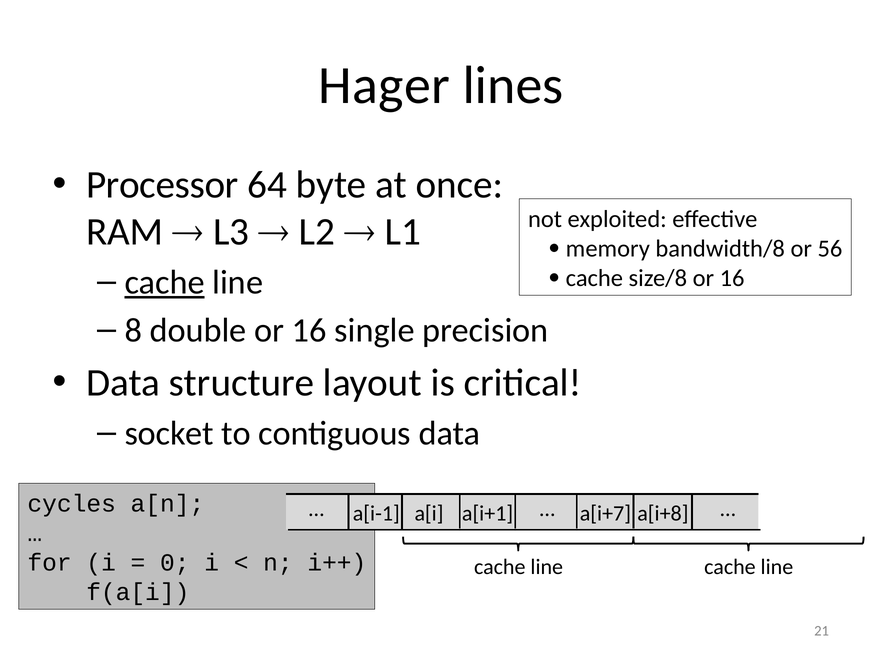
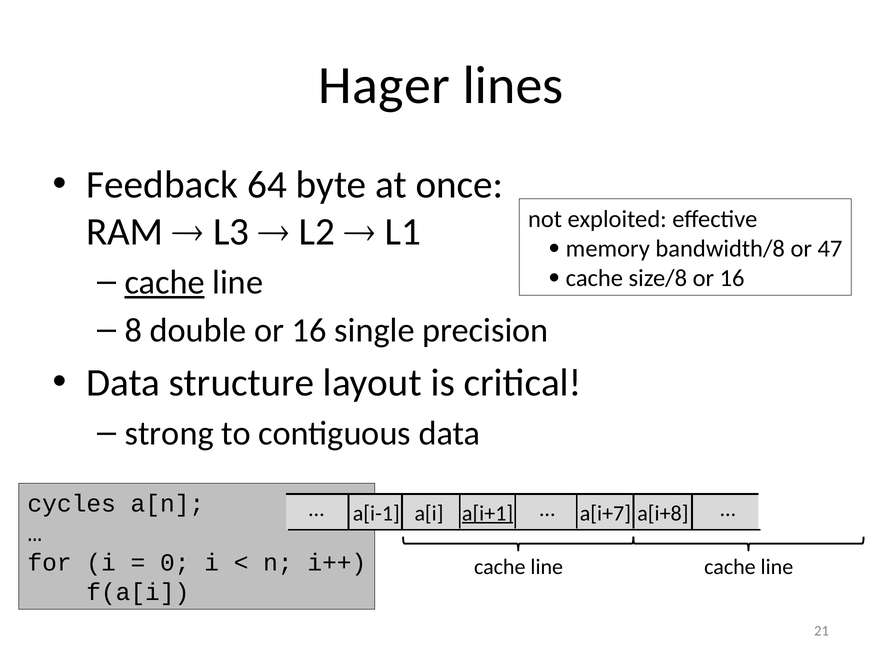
Processor: Processor -> Feedback
56: 56 -> 47
socket: socket -> strong
a[i+1 underline: none -> present
